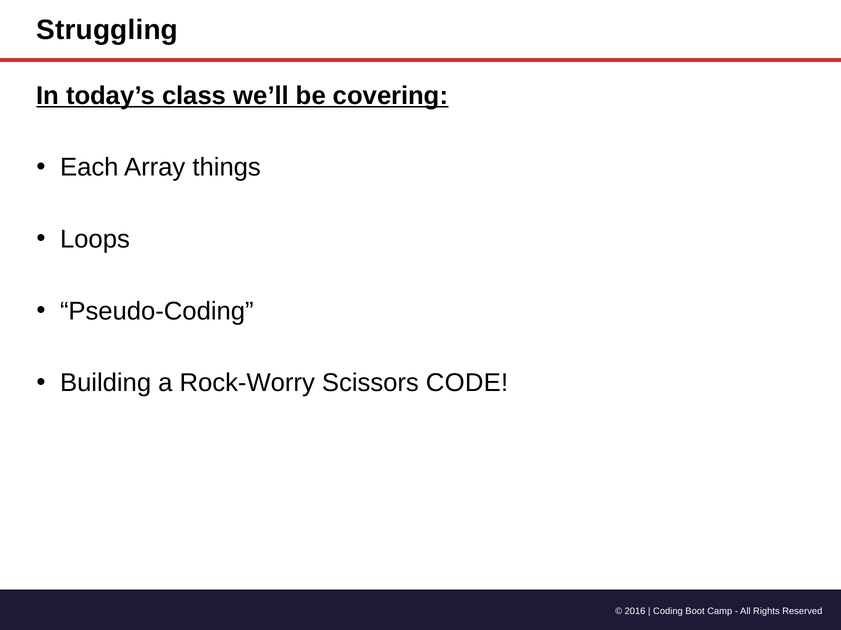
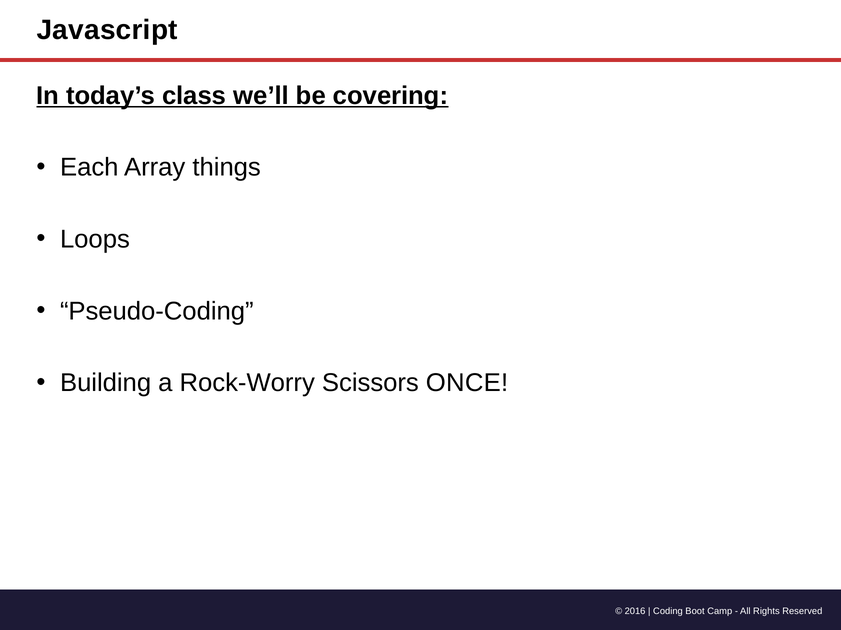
Struggling: Struggling -> Javascript
CODE: CODE -> ONCE
